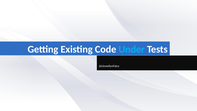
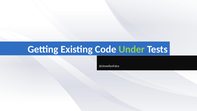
Under colour: light blue -> light green
